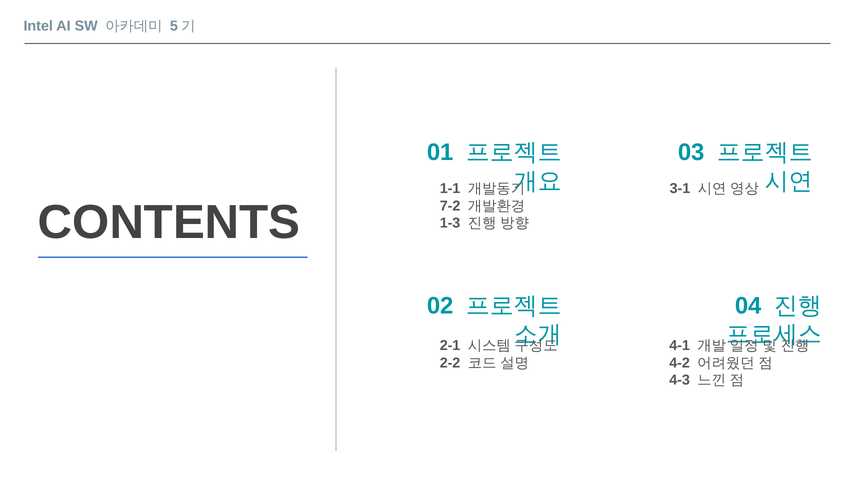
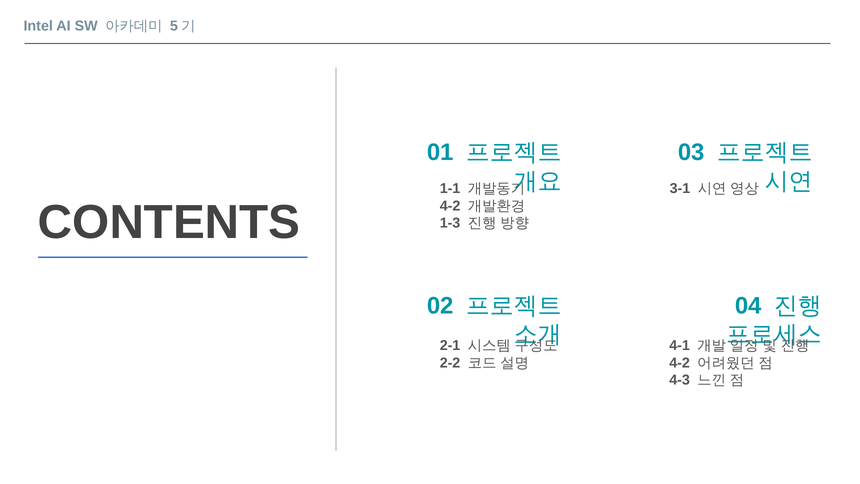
7-2 at (450, 206): 7-2 -> 4-2
